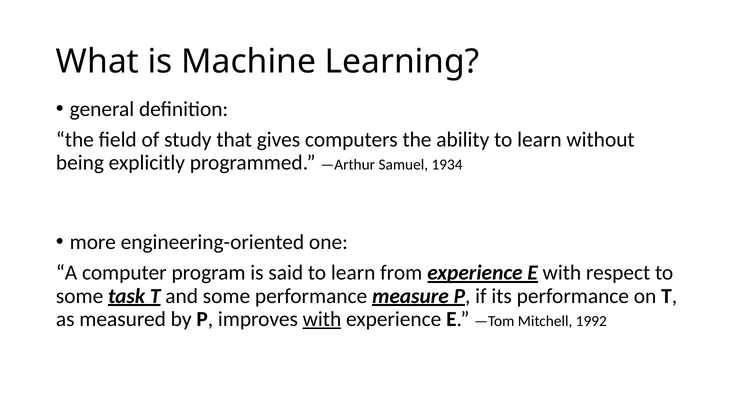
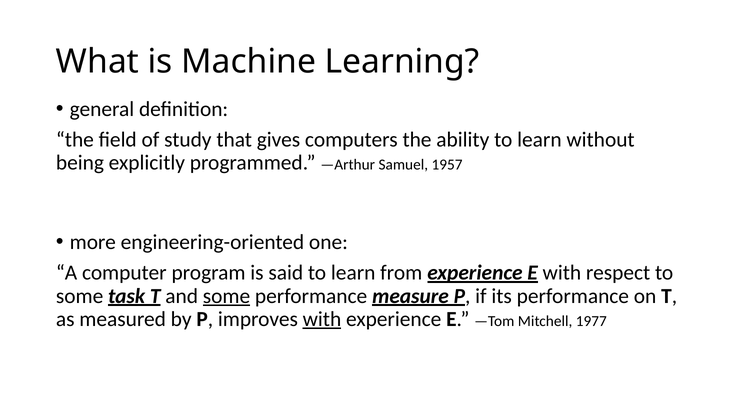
1934: 1934 -> 1957
some at (226, 296) underline: none -> present
1992: 1992 -> 1977
